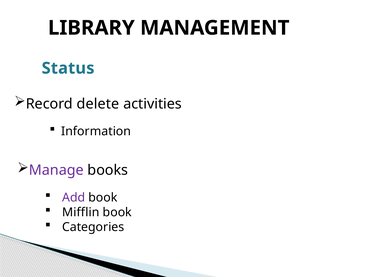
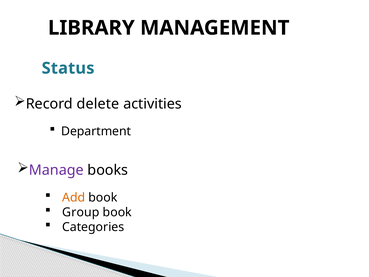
Information: Information -> Department
Add colour: purple -> orange
Mifflin: Mifflin -> Group
